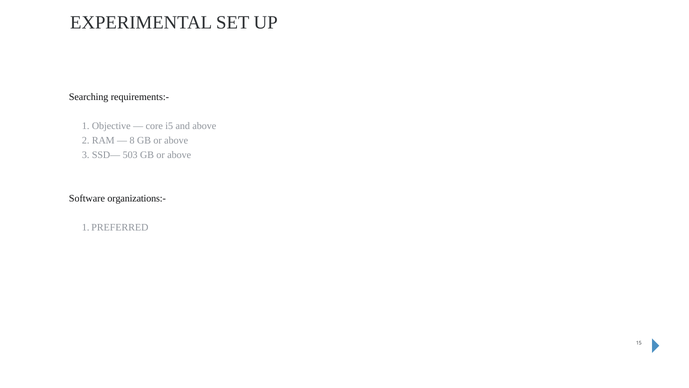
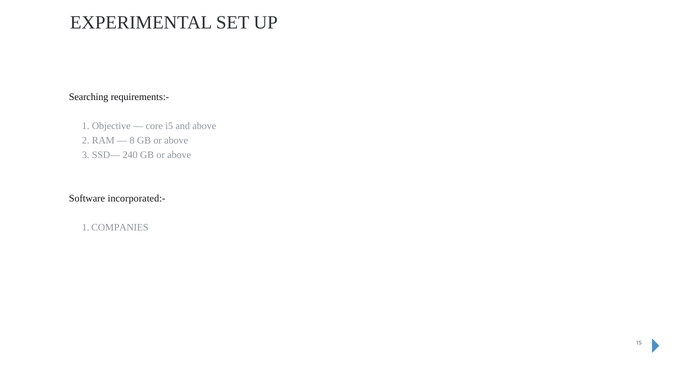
503: 503 -> 240
organizations:-: organizations:- -> incorporated:-
PREFERRED: PREFERRED -> COMPANIES
